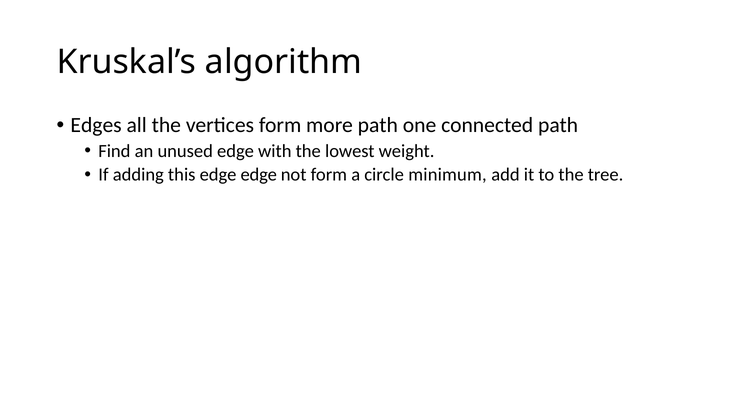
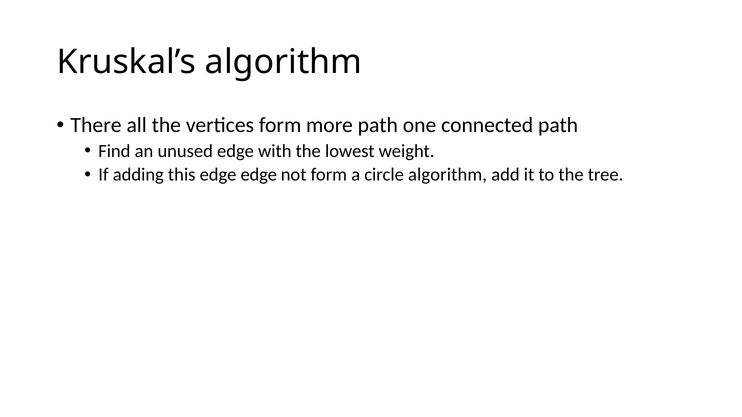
Edges: Edges -> There
circle minimum: minimum -> algorithm
